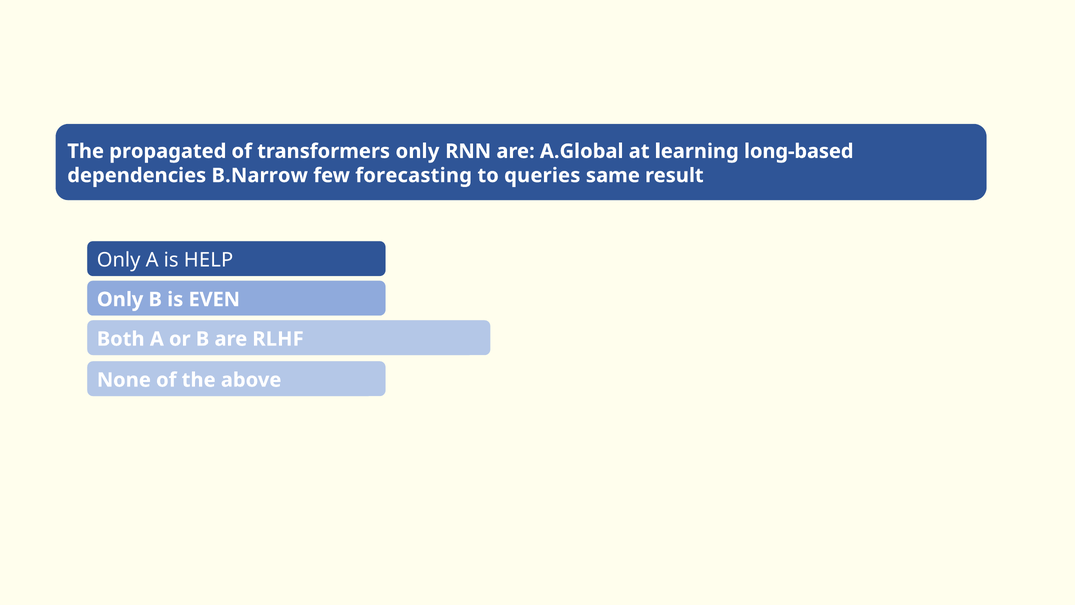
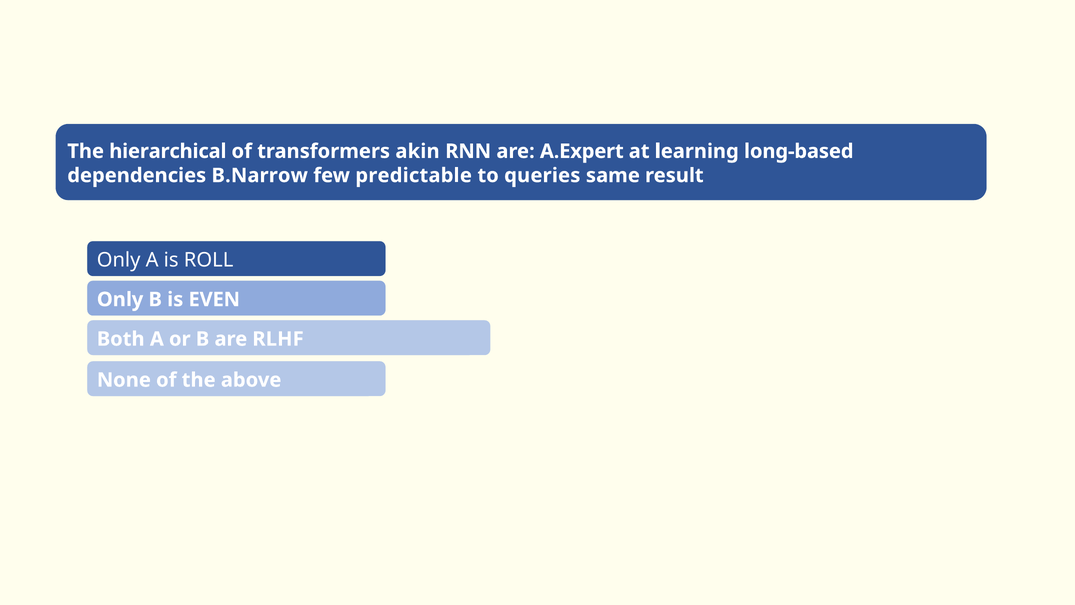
propagated: propagated -> hierarchical
transformers only: only -> akin
A.Global: A.Global -> A.Expert
forecasting: forecasting -> predictable
HELP: HELP -> ROLL
